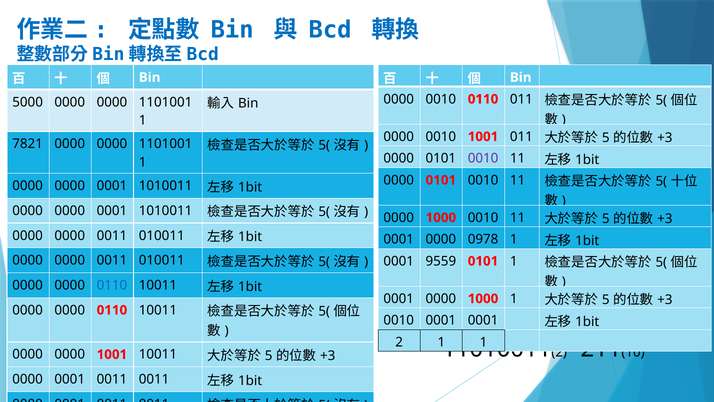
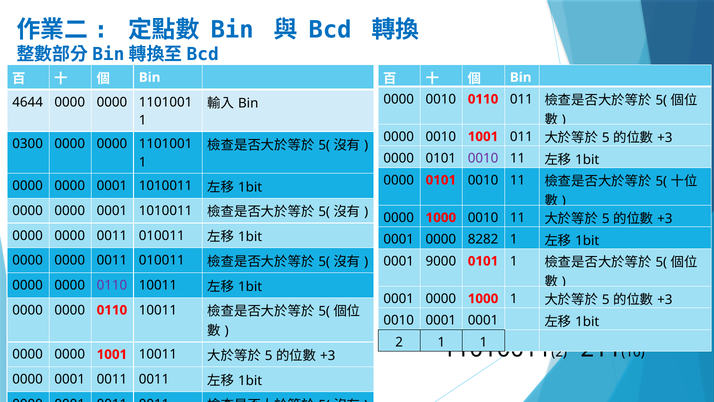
5000: 5000 -> 4644
7821: 7821 -> 0300
0978: 0978 -> 8282
9559: 9559 -> 9000
0110 at (112, 285) colour: blue -> purple
